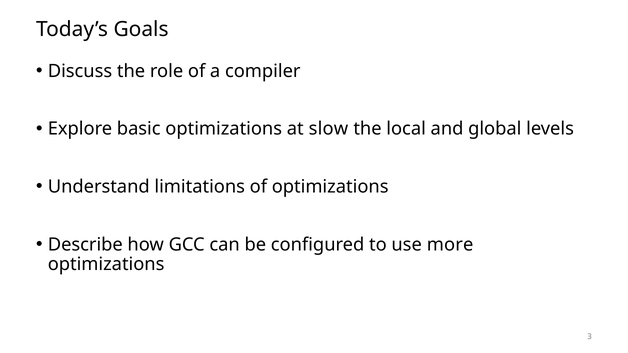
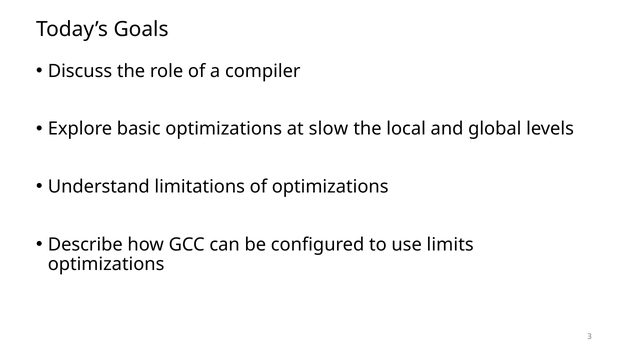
more: more -> limits
